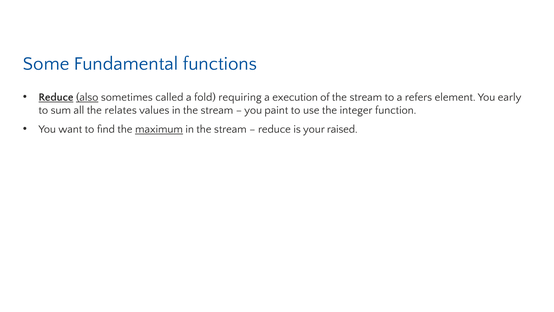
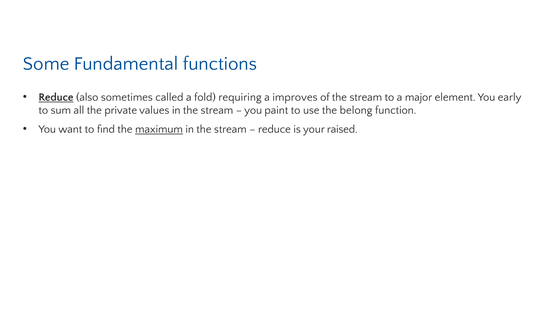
also underline: present -> none
execution: execution -> improves
refers: refers -> major
relates: relates -> private
integer: integer -> belong
